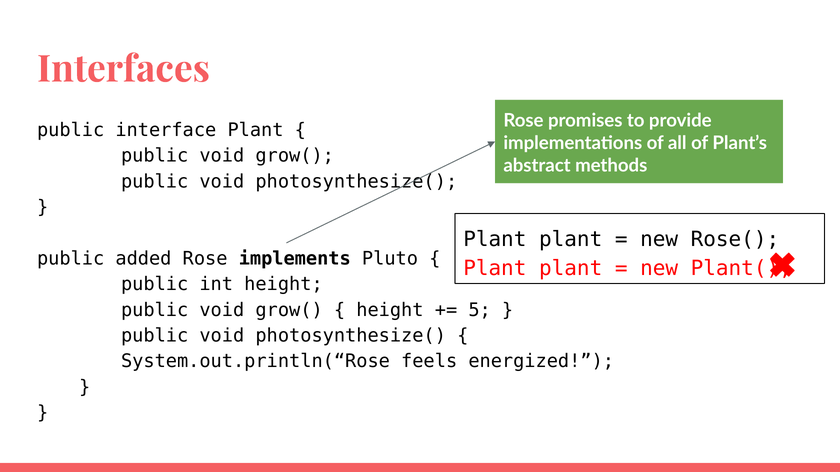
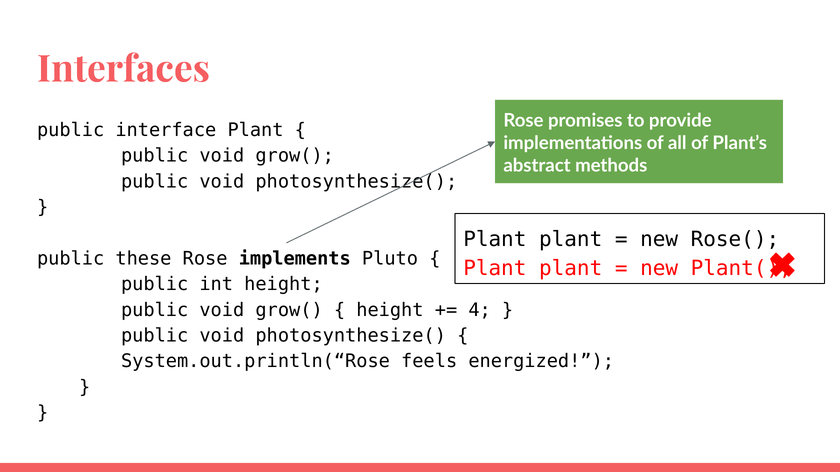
added: added -> these
5: 5 -> 4
